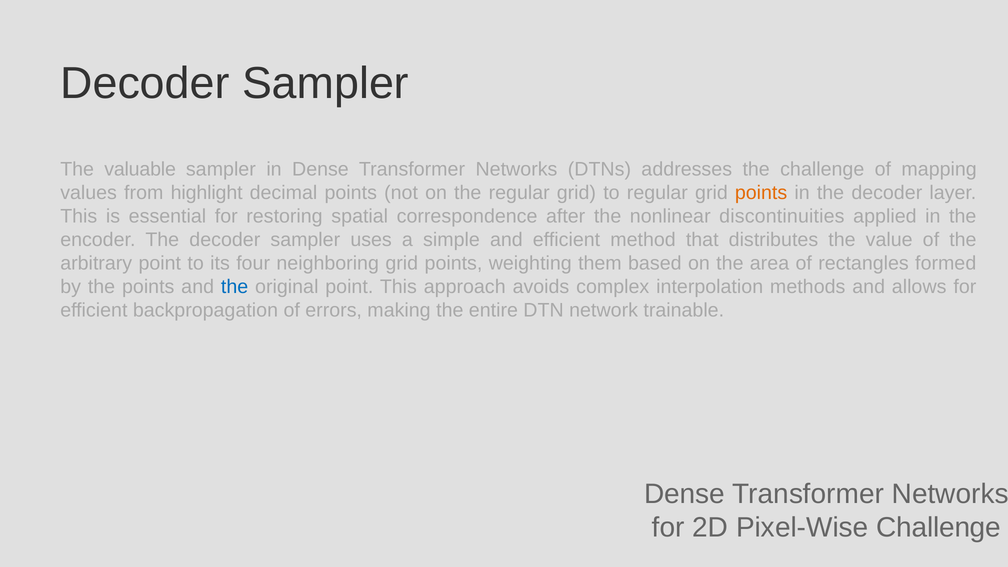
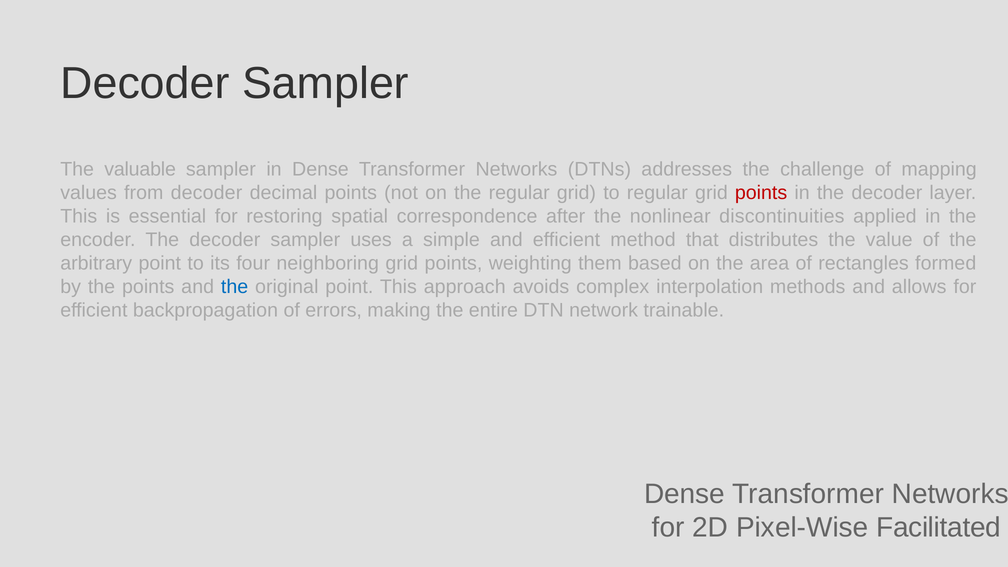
from highlight: highlight -> decoder
points at (761, 193) colour: orange -> red
Pixel-Wise Challenge: Challenge -> Facilitated
